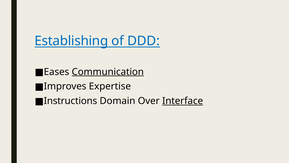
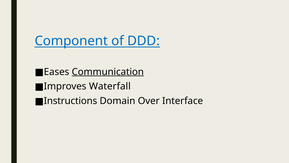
Establishing: Establishing -> Component
Expertise: Expertise -> Waterfall
Interface underline: present -> none
